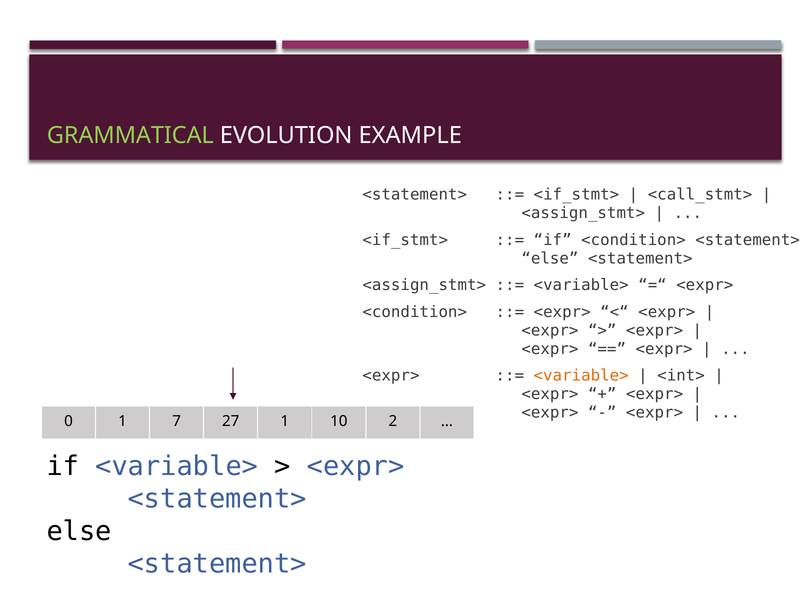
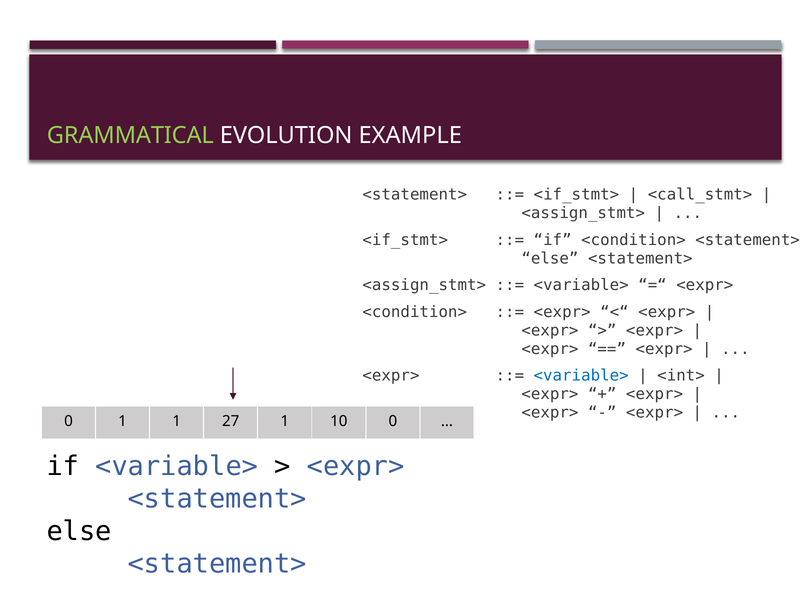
<variable> at (581, 376) colour: orange -> blue
1 7: 7 -> 1
10 2: 2 -> 0
